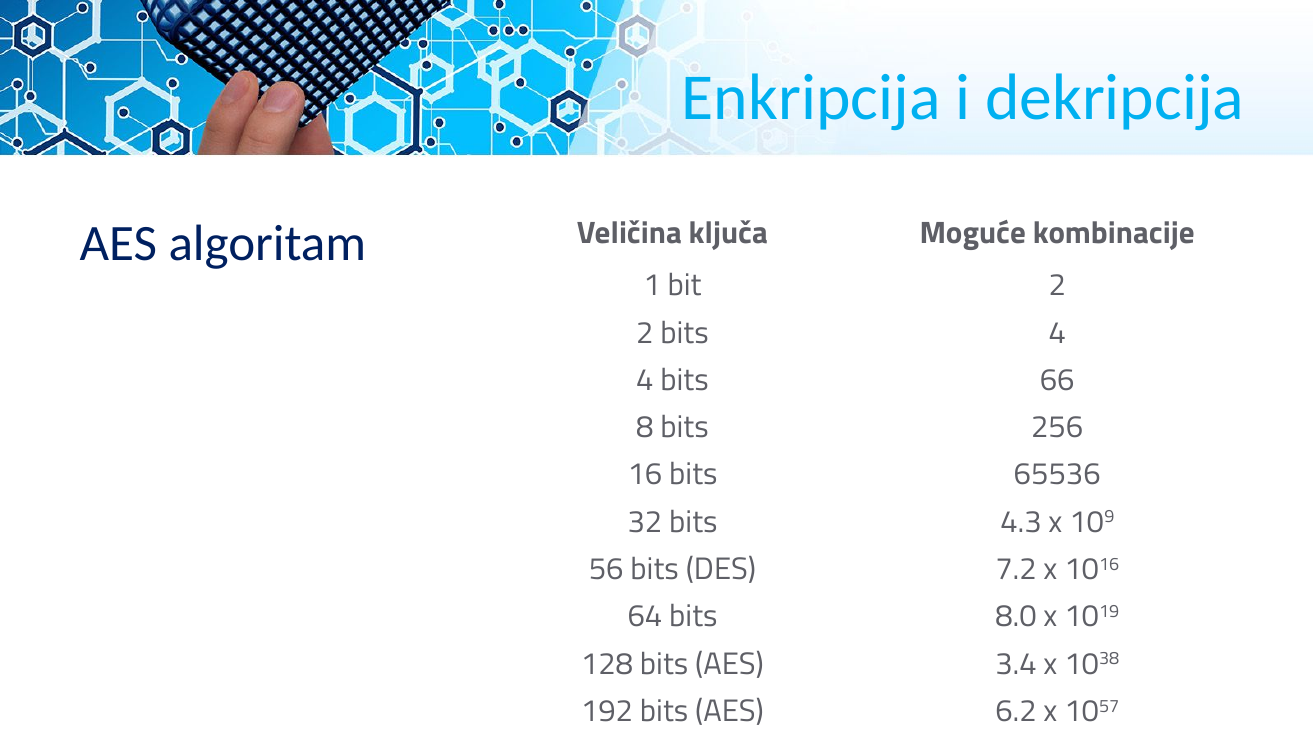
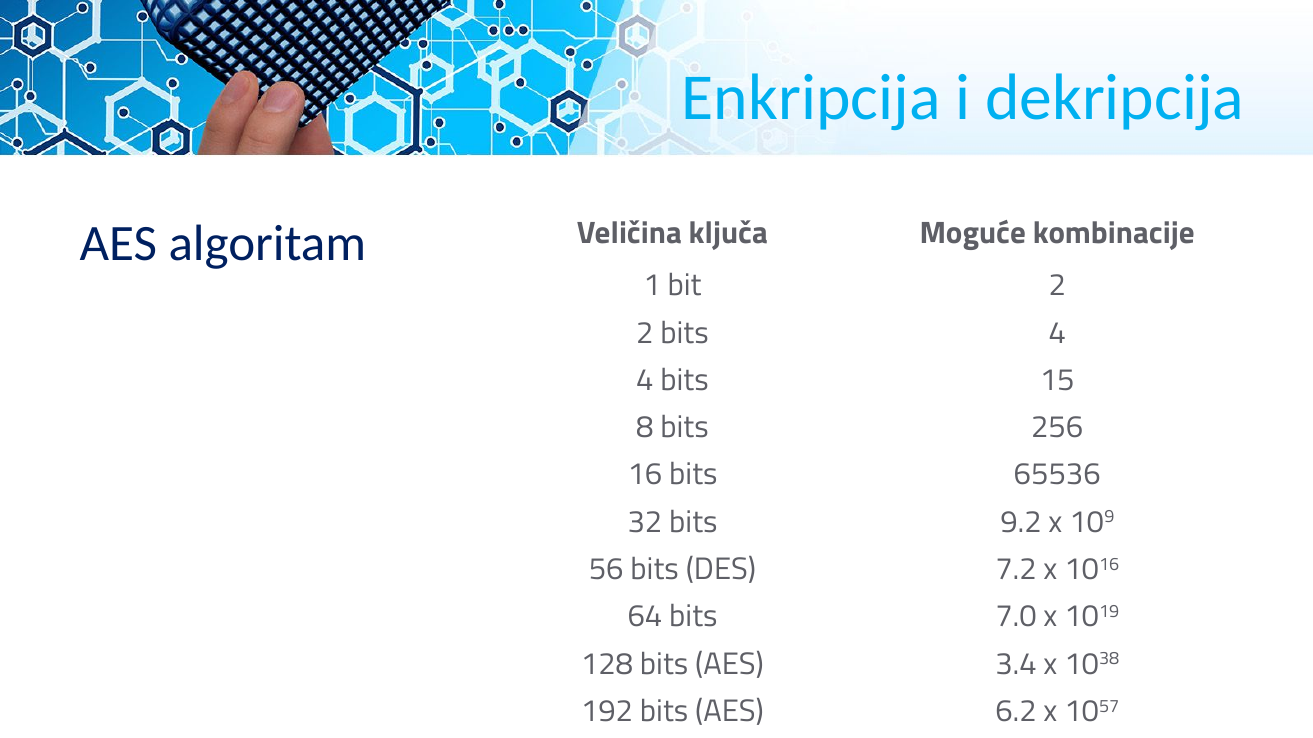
66: 66 -> 15
4.3: 4.3 -> 9.2
8.0: 8.0 -> 7.0
